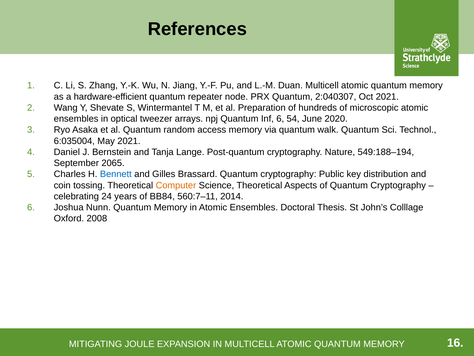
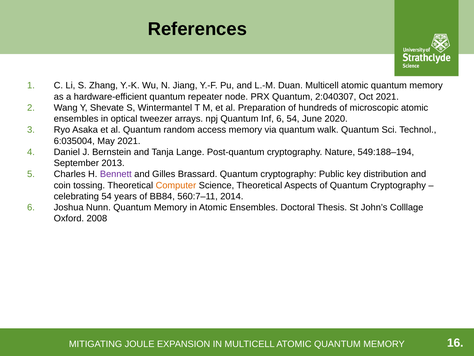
2065: 2065 -> 2013
Bennett colour: blue -> purple
celebrating 24: 24 -> 54
